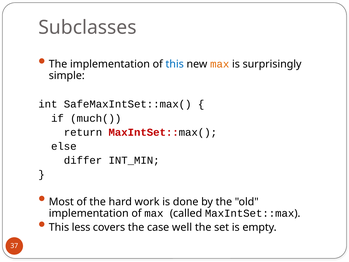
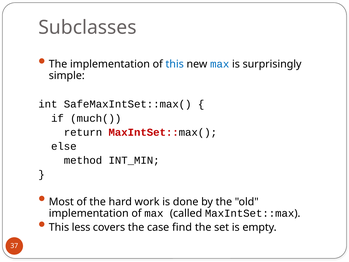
max at (220, 64) colour: orange -> blue
differ: differ -> method
well: well -> find
